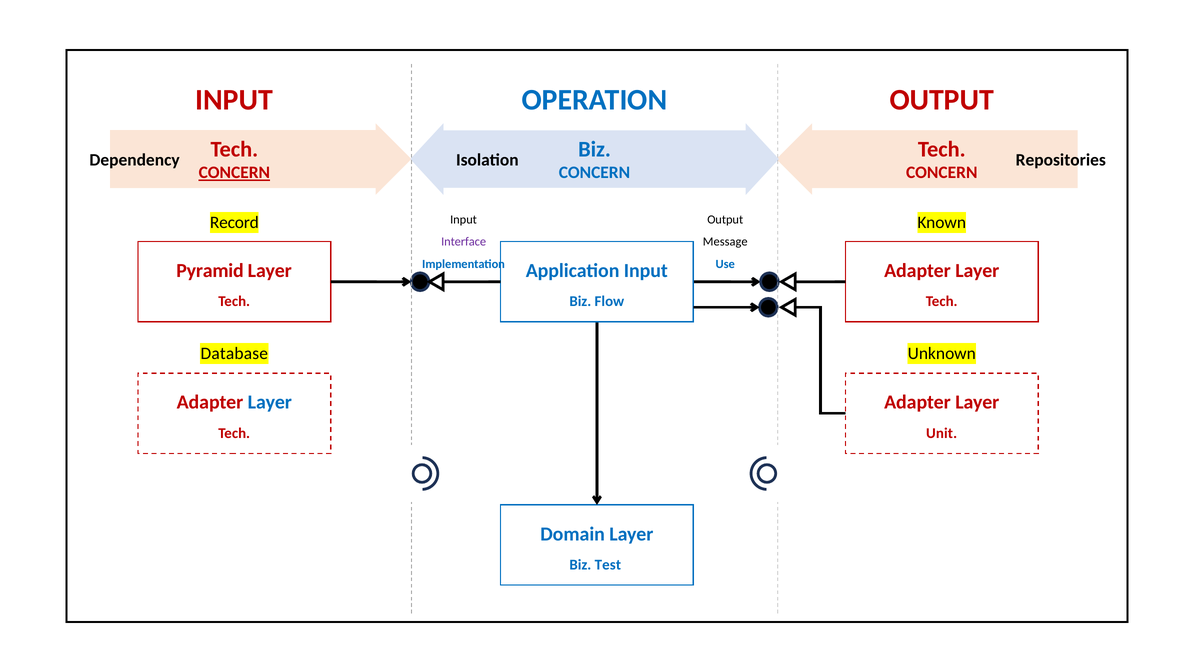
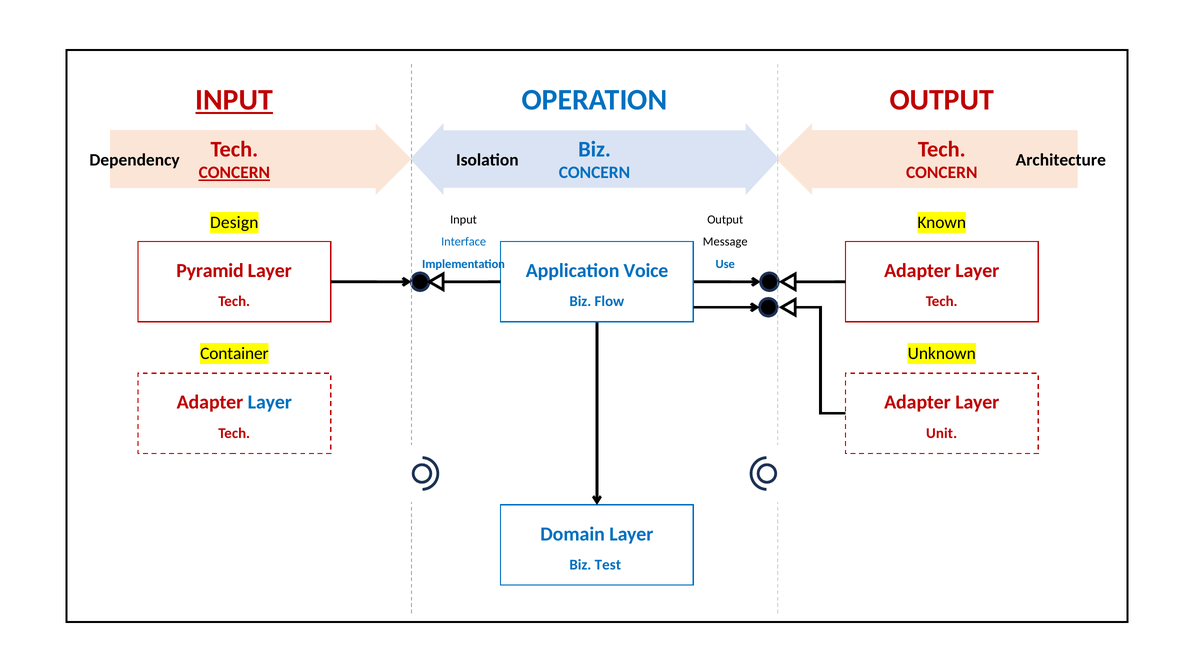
INPUT at (234, 100) underline: none -> present
Repositories: Repositories -> Architecture
Record: Record -> Design
Interface colour: purple -> blue
Application Input: Input -> Voice
Database: Database -> Container
